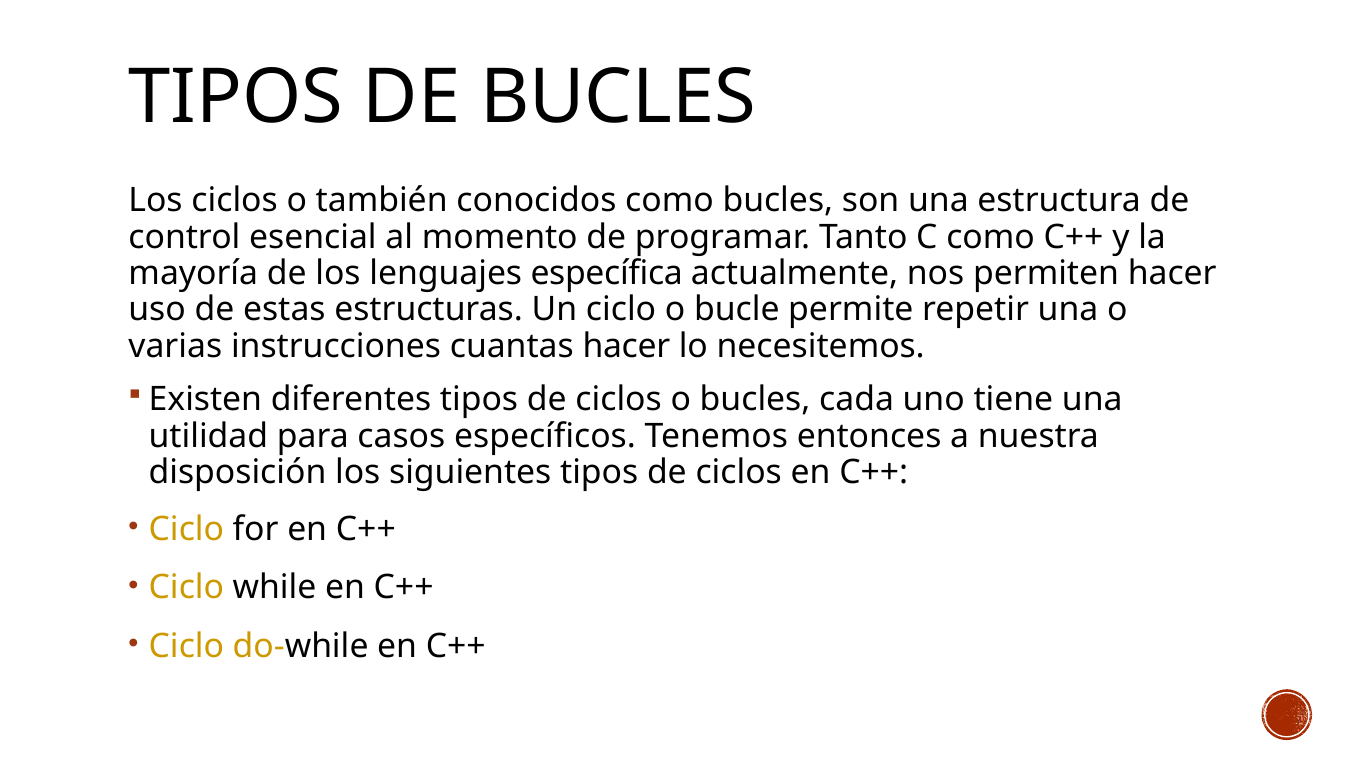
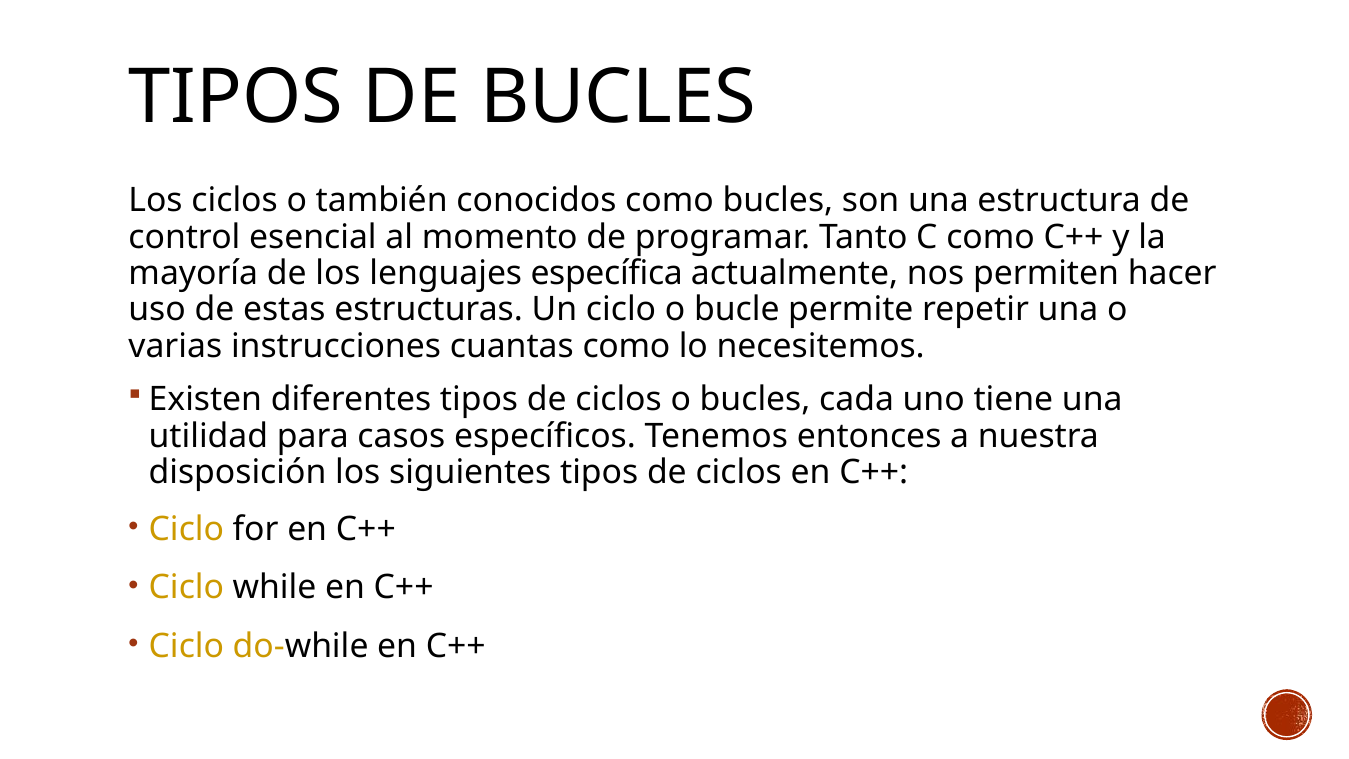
cuantas hacer: hacer -> como
